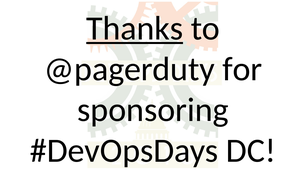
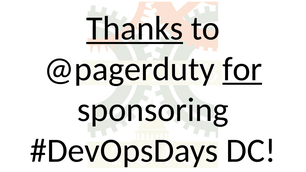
for underline: none -> present
